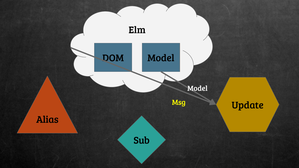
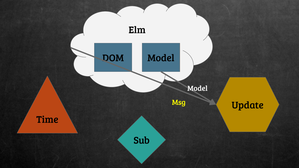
Alias: Alias -> Time
